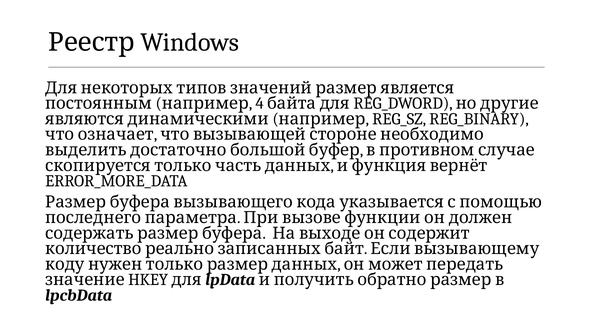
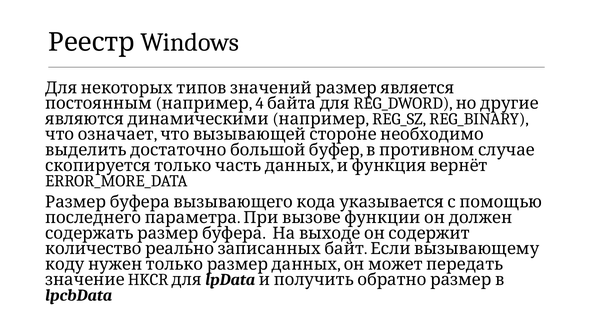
HKEY: HKEY -> HKCR
